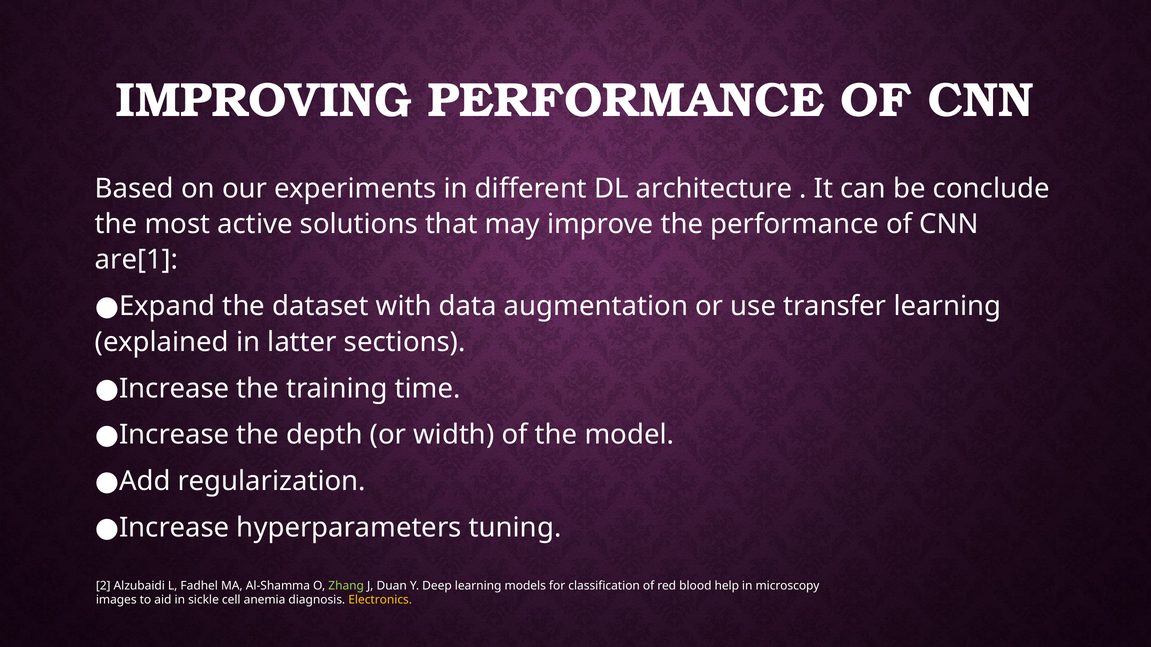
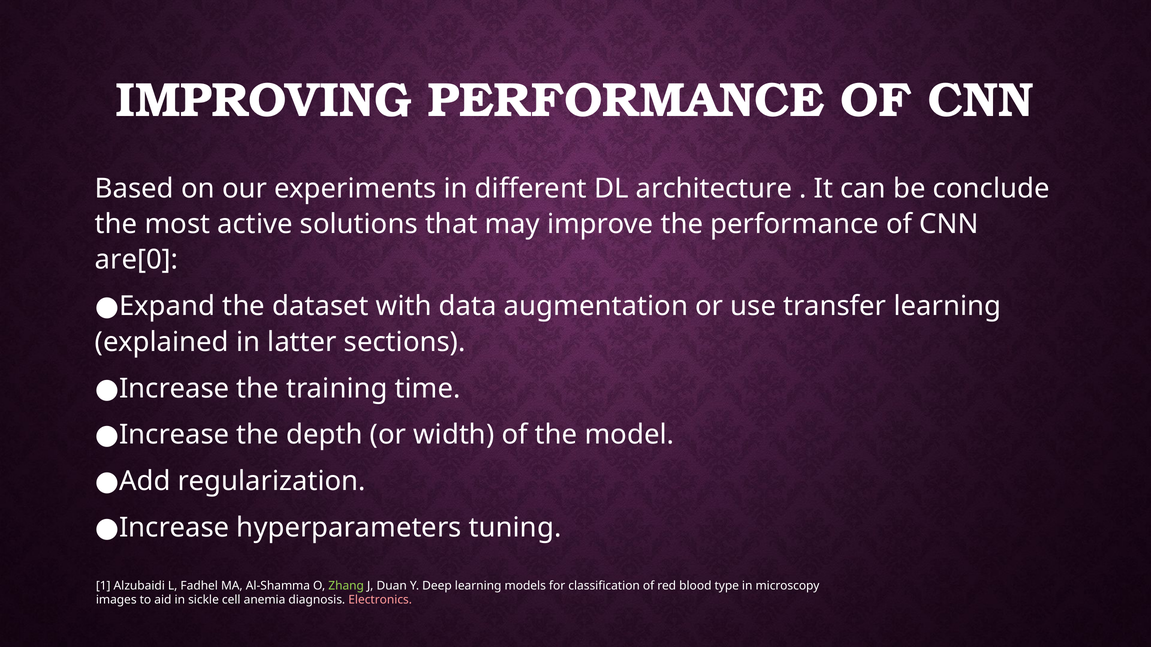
are[1: are[1 -> are[0
2: 2 -> 1
help: help -> type
Electronics colour: yellow -> pink
